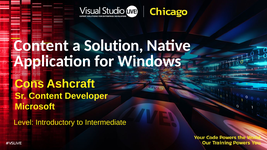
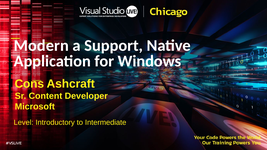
Content at (41, 46): Content -> Modern
Solution: Solution -> Support
